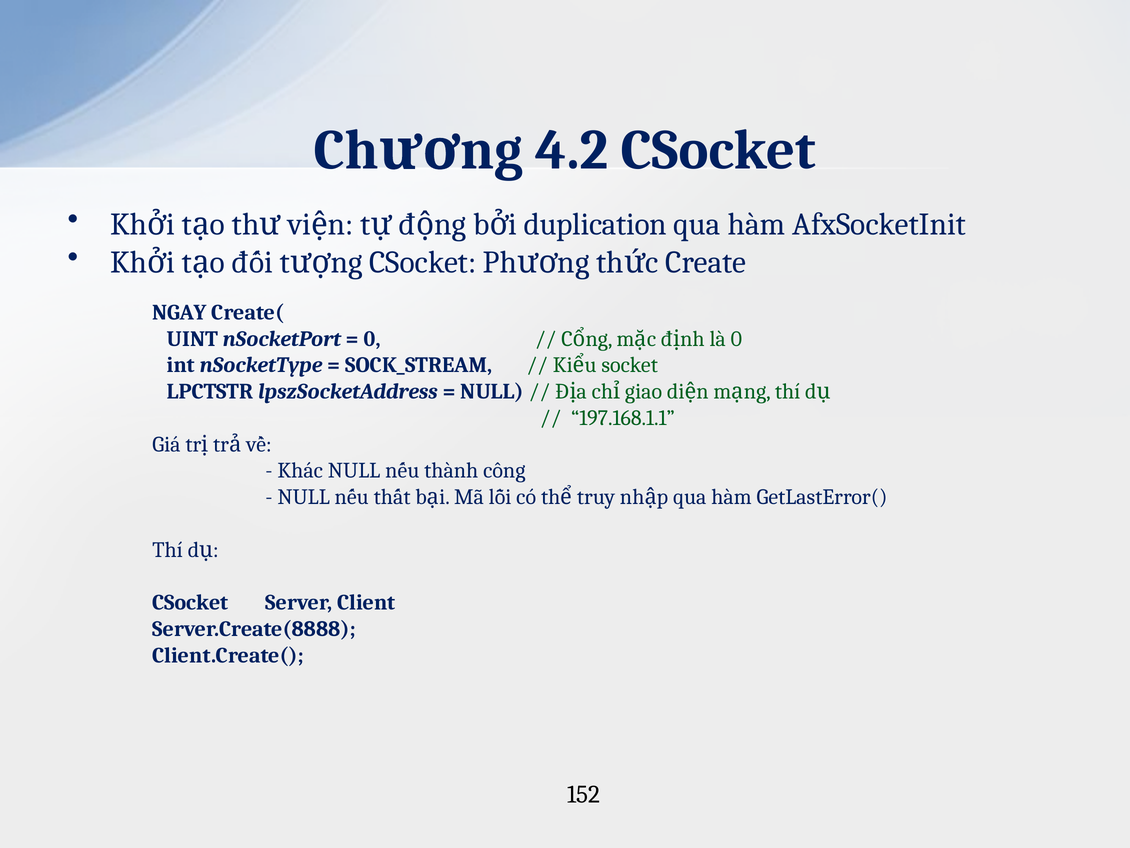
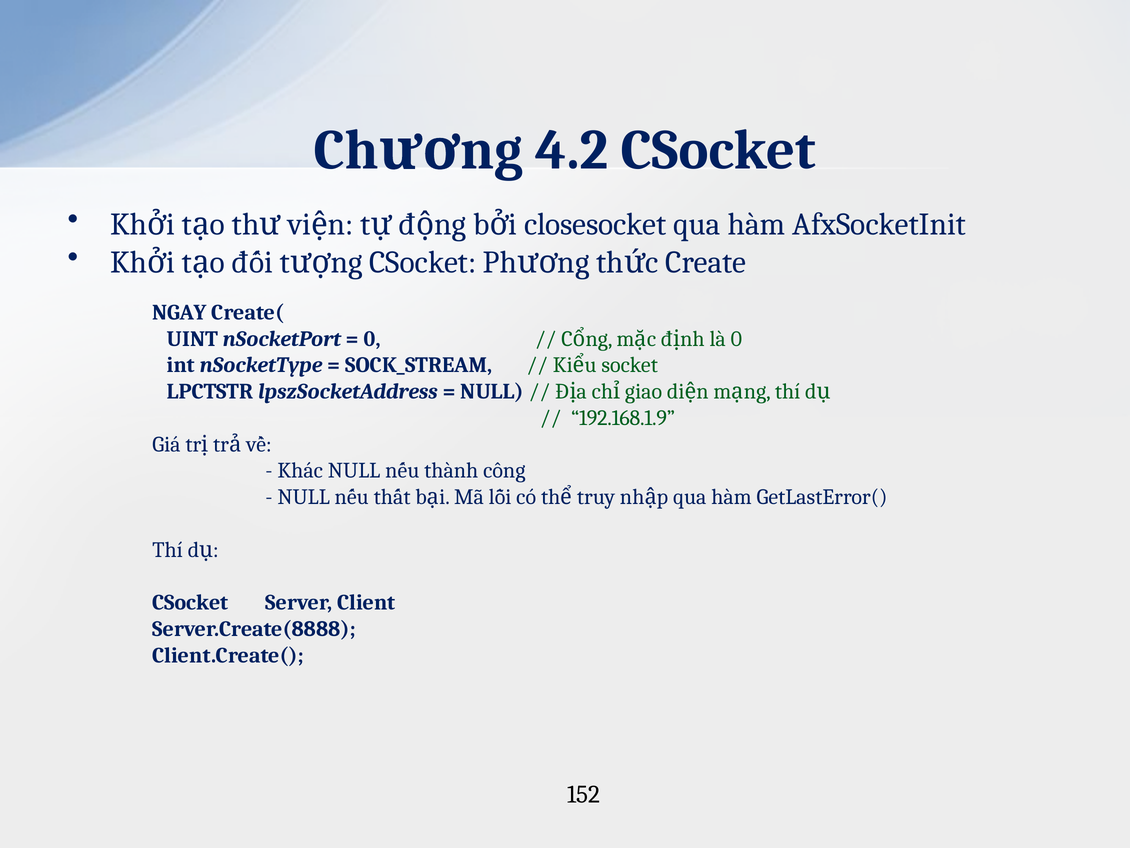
duplication: duplication -> closesocket
197.168.1.1: 197.168.1.1 -> 192.168.1.9
